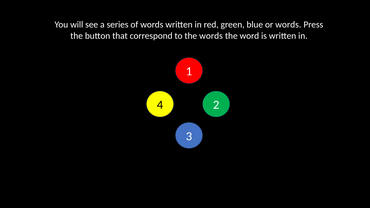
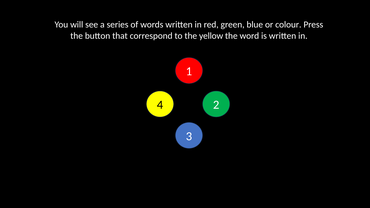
or words: words -> colour
the words: words -> yellow
